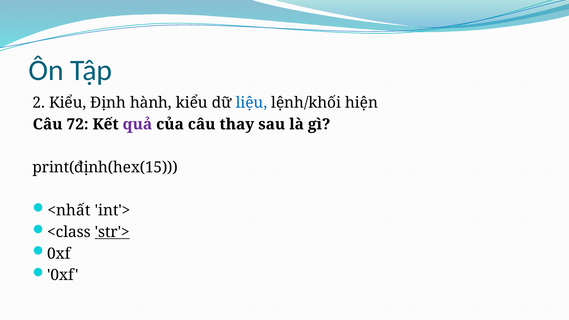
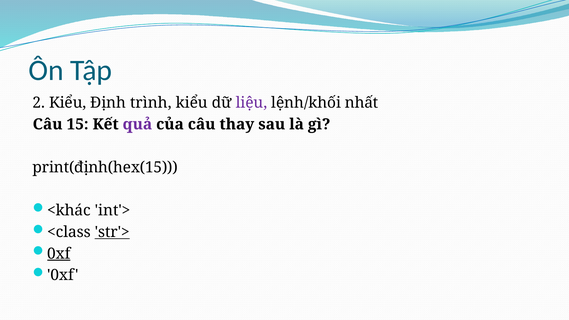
hành: hành -> trình
liệu colour: blue -> purple
hiện: hiện -> nhất
72: 72 -> 15
<nhất: <nhất -> <khác
0xf at (59, 254) underline: none -> present
